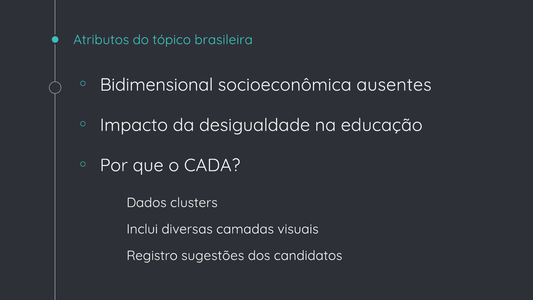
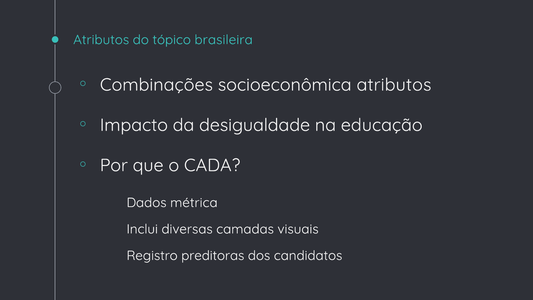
Bidimensional: Bidimensional -> Combinações
socioeconômica ausentes: ausentes -> atributos
clusters: clusters -> métrica
sugestões: sugestões -> preditoras
